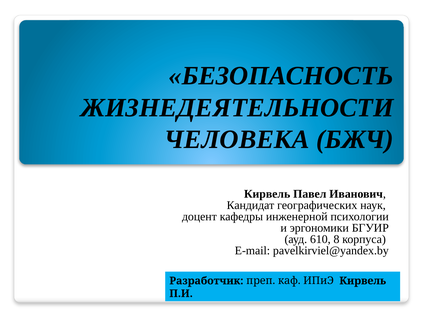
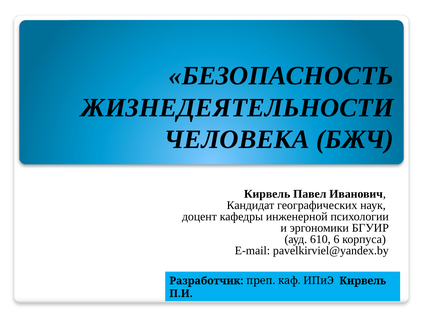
8: 8 -> 6
